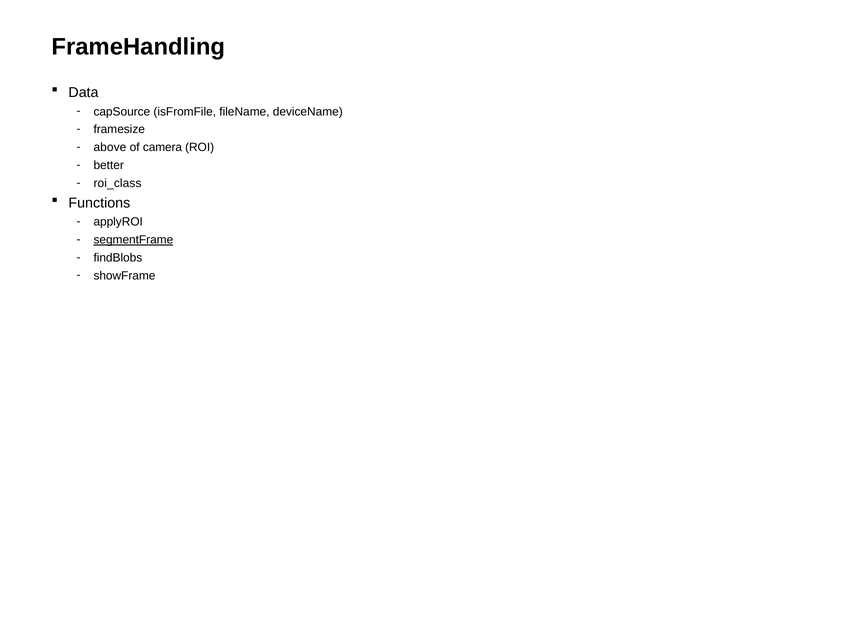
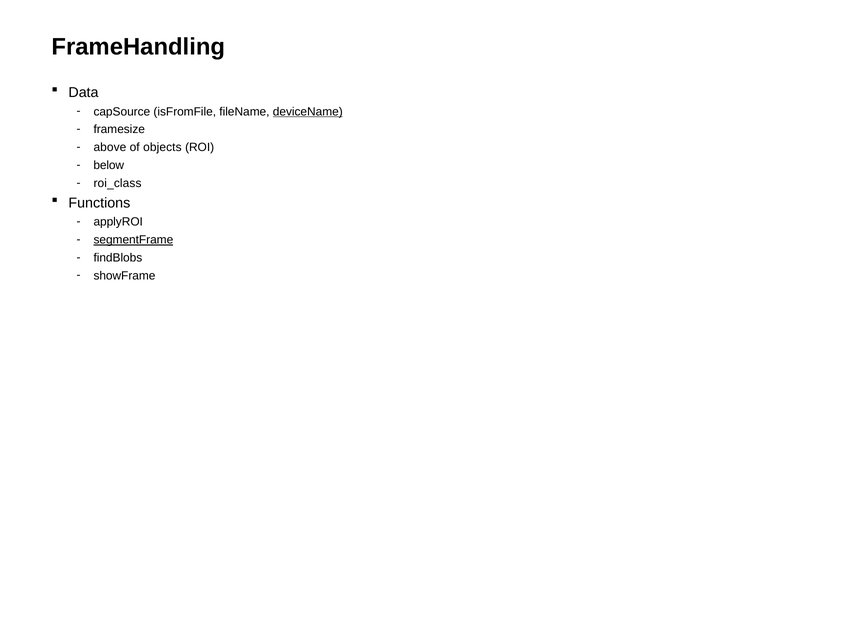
deviceName underline: none -> present
camera: camera -> objects
better: better -> below
